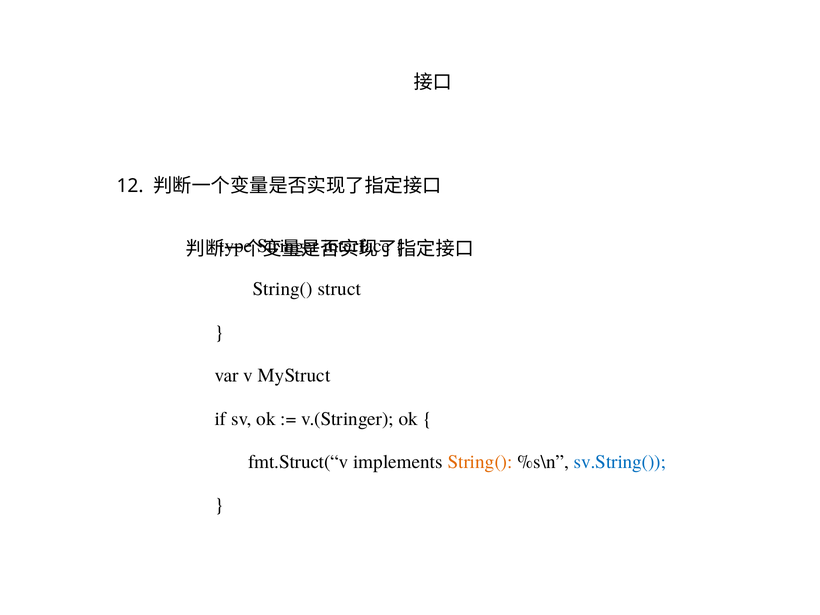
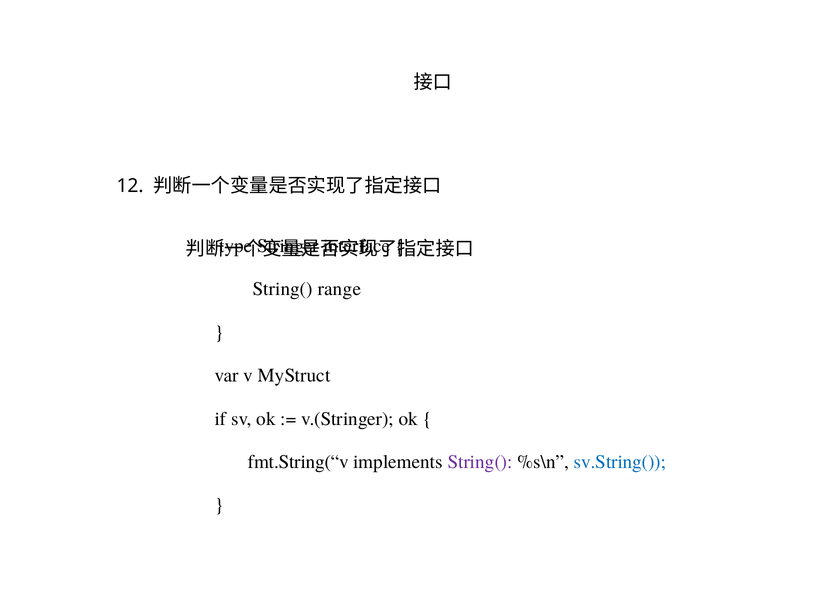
struct: struct -> range
fmt.Struct(“v: fmt.Struct(“v -> fmt.String(“v
String( at (480, 462) colour: orange -> purple
